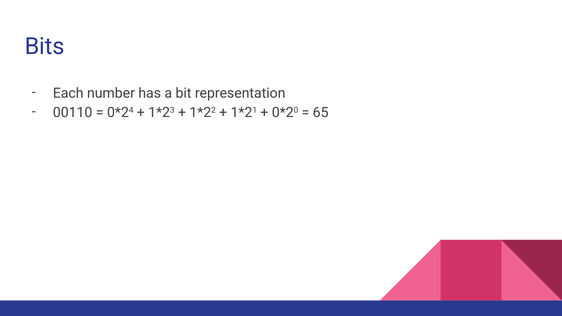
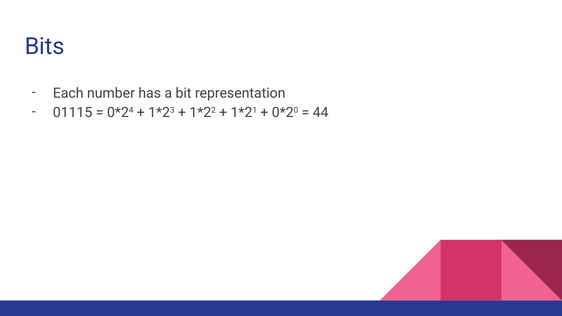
00110: 00110 -> 01115
65: 65 -> 44
